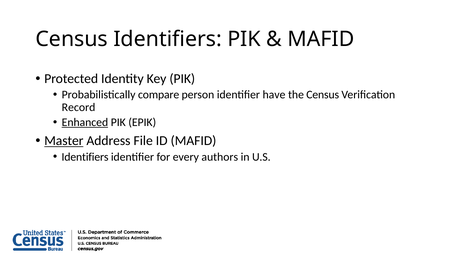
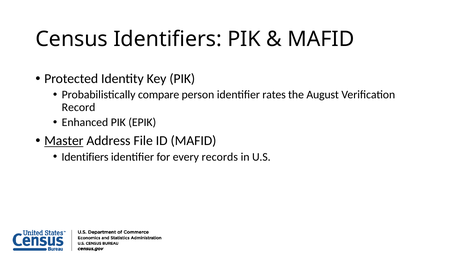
have: have -> rates
the Census: Census -> August
Enhanced underline: present -> none
authors: authors -> records
